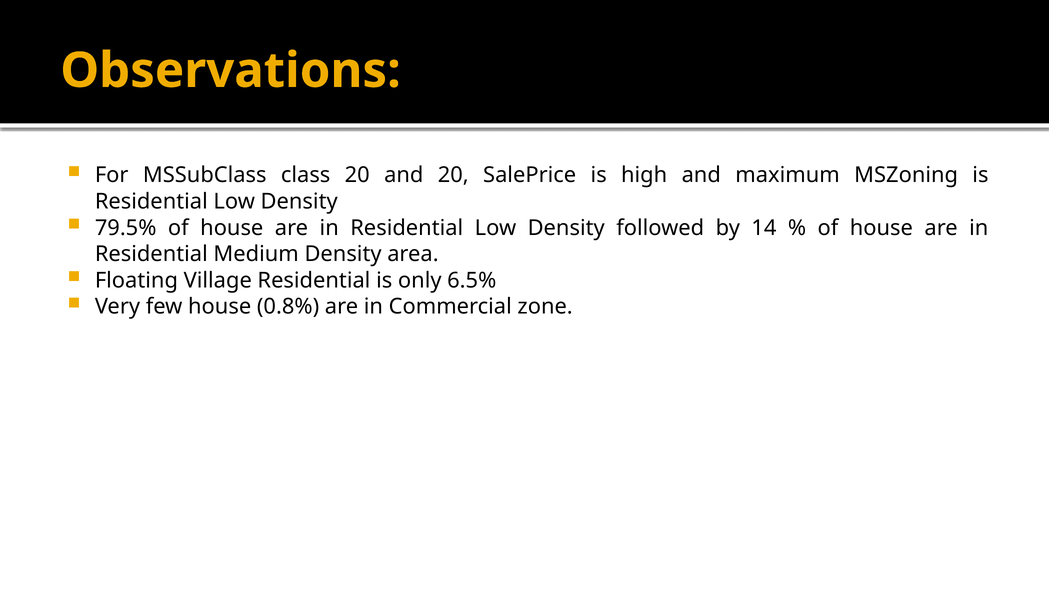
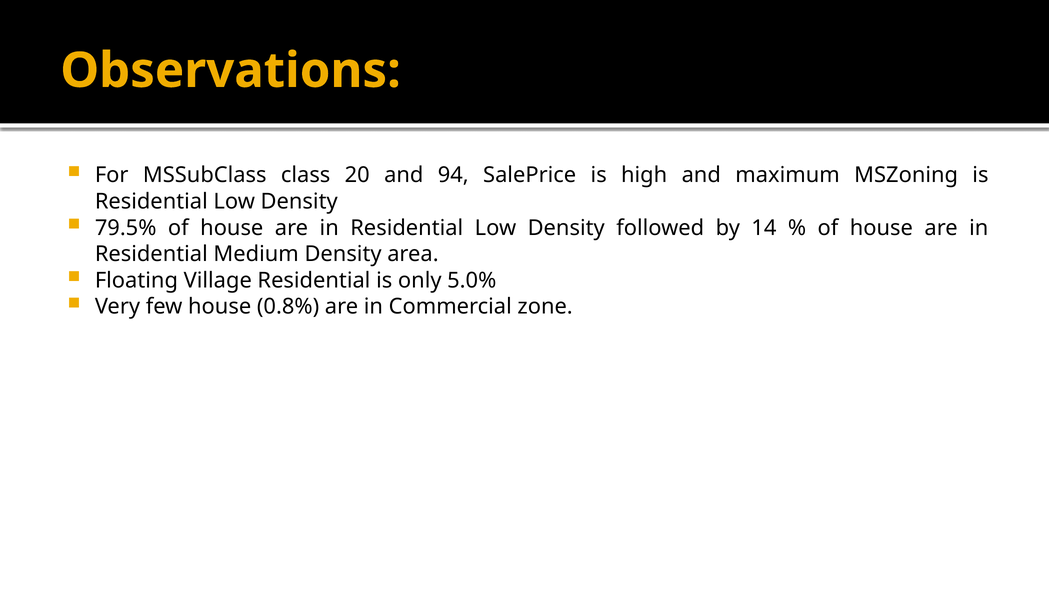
and 20: 20 -> 94
6.5%: 6.5% -> 5.0%
